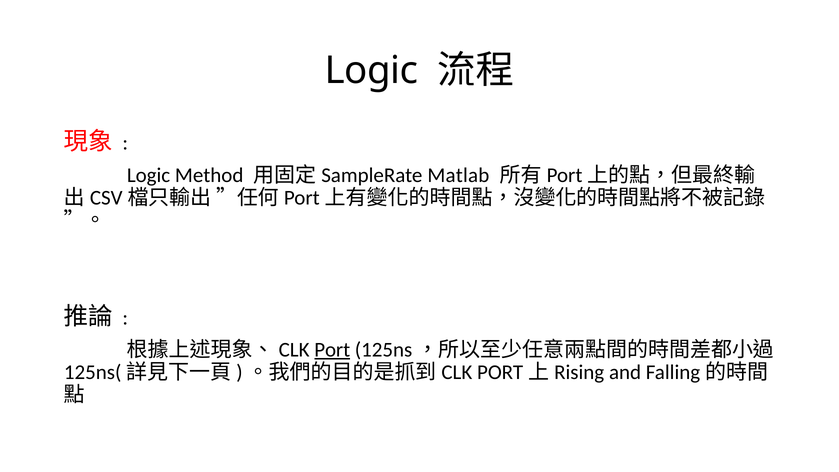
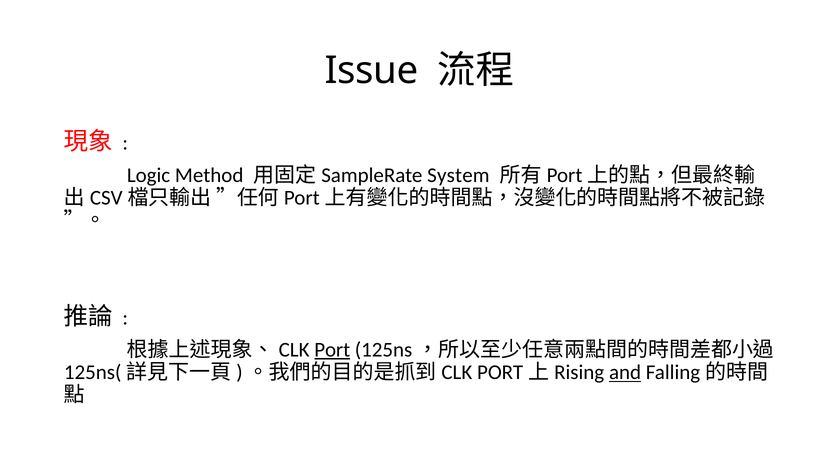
Logic at (372, 70): Logic -> Issue
Matlab: Matlab -> System
and underline: none -> present
